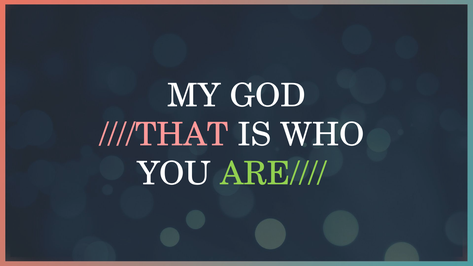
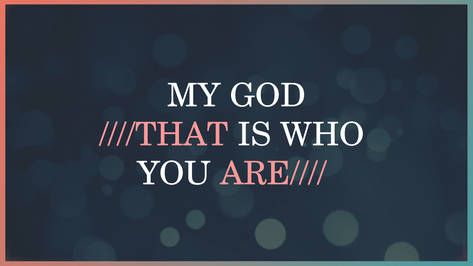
ARE//// colour: light green -> pink
